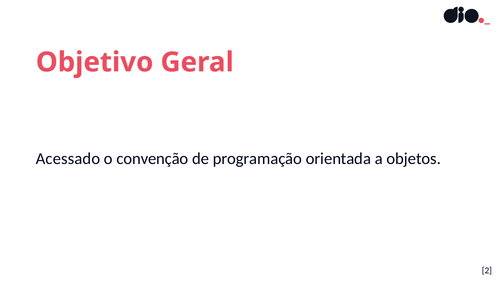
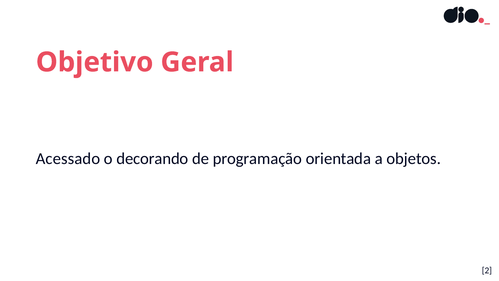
convenção: convenção -> decorando
